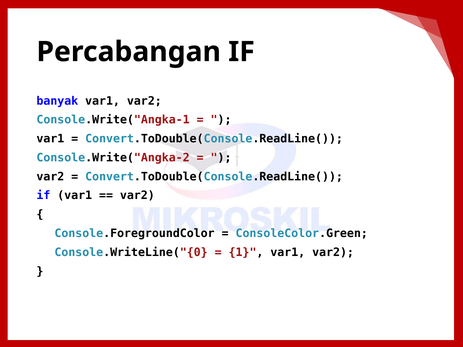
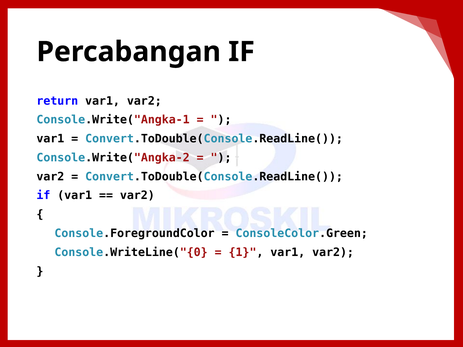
banyak: banyak -> return
